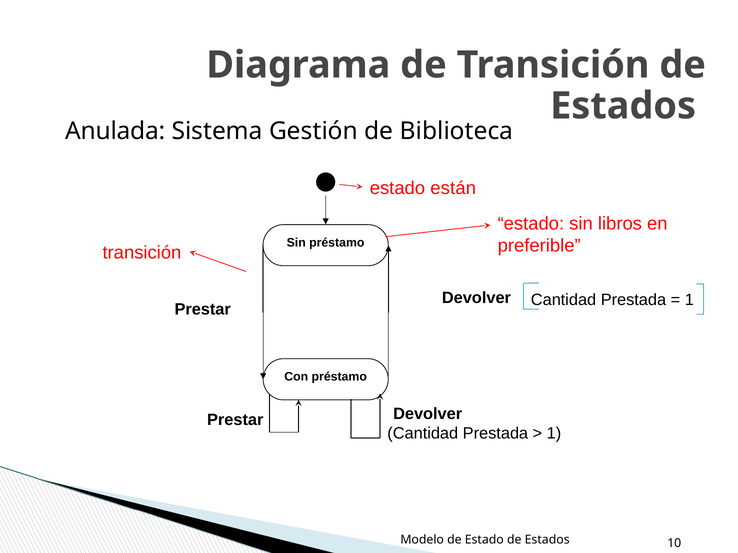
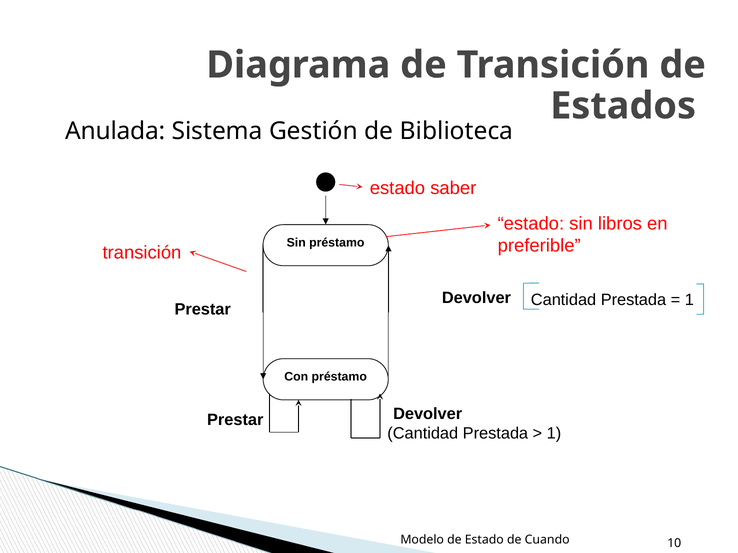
están: están -> saber
Estado de Estados: Estados -> Cuando
